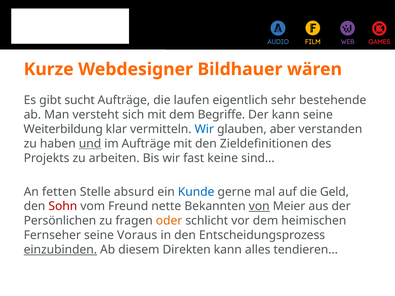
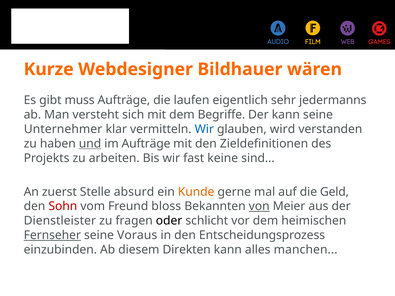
sucht: sucht -> muss
bestehende: bestehende -> jedermanns
Weiterbildung: Weiterbildung -> Unternehmer
aber: aber -> wird
fetten: fetten -> zuerst
Kunde colour: blue -> orange
nette: nette -> bloss
Persönlichen: Persönlichen -> Dienstleister
oder colour: orange -> black
Fernseher underline: none -> present
einzubinden underline: present -> none
tendieren: tendieren -> manchen
